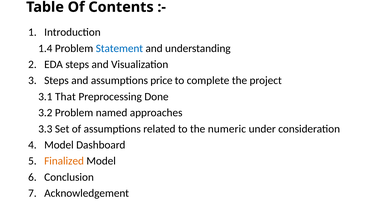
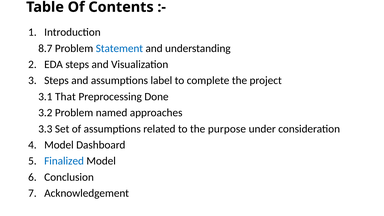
1.4: 1.4 -> 8.7
price: price -> label
numeric: numeric -> purpose
Finalized colour: orange -> blue
